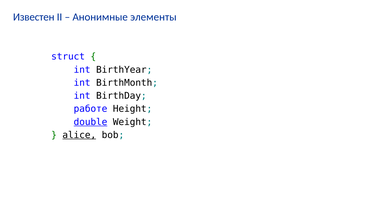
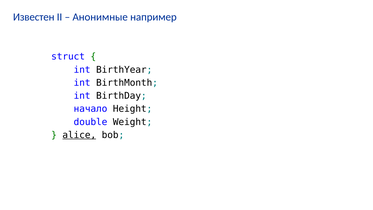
элементы: элементы -> например
работе: работе -> начало
double underline: present -> none
